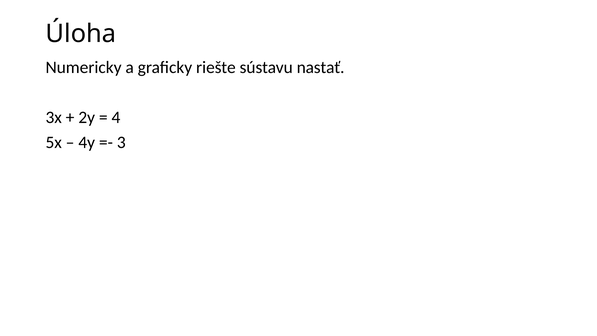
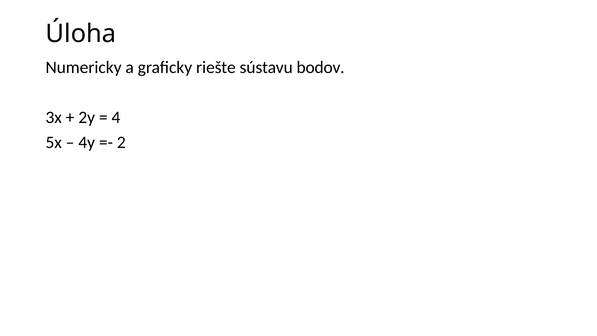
nastať: nastať -> bodov
3: 3 -> 2
